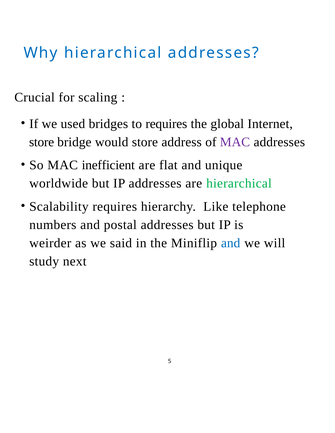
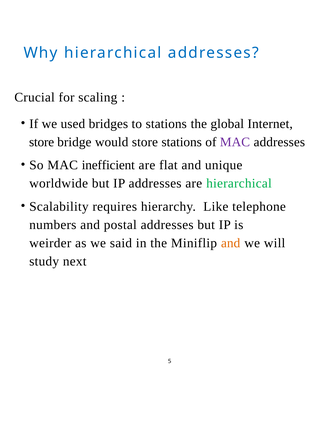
to requires: requires -> stations
store address: address -> stations
and at (231, 243) colour: blue -> orange
